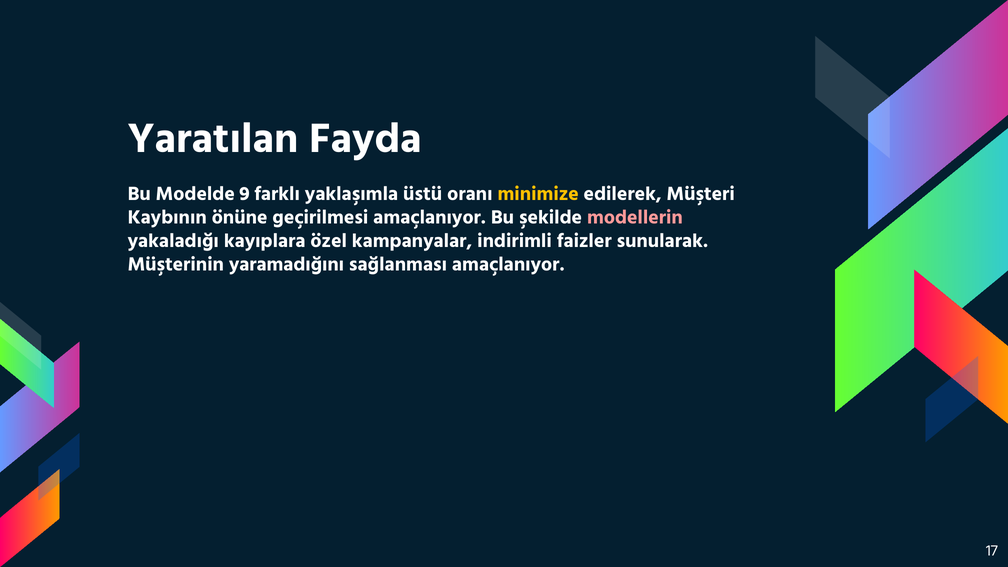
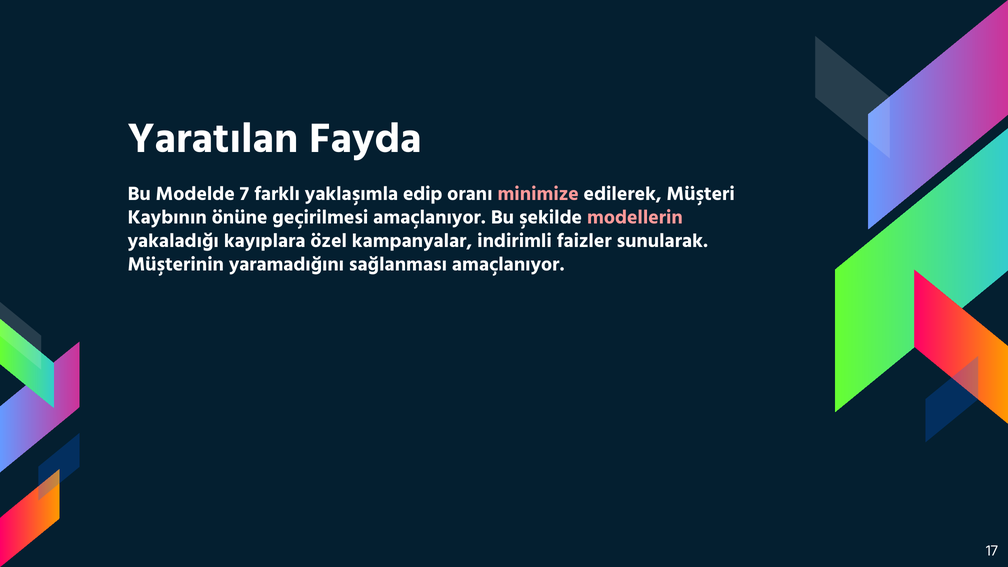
9: 9 -> 7
üstü: üstü -> edip
minimize colour: yellow -> pink
